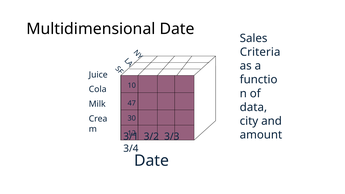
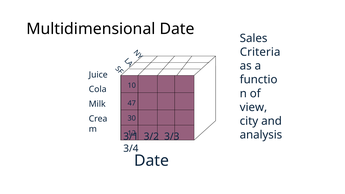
data: data -> view
amount: amount -> analysis
